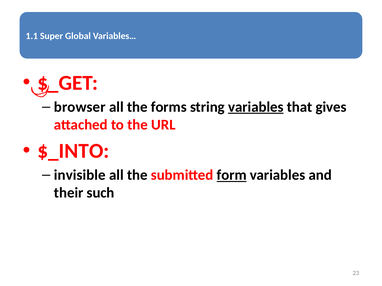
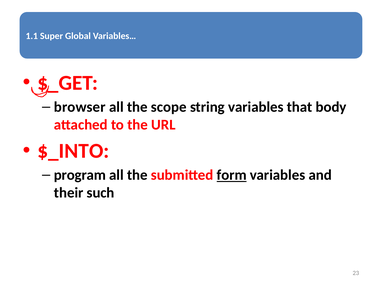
forms: forms -> scope
variables at (256, 107) underline: present -> none
gives: gives -> body
invisible: invisible -> program
